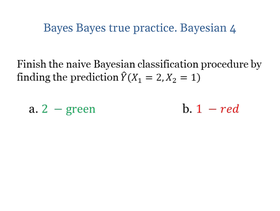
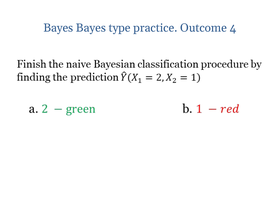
true: true -> type
Bayesian: Bayesian -> Outcome
